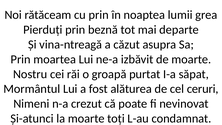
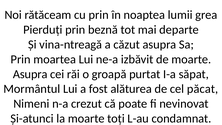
Nostru at (30, 74): Nostru -> Asupra
ceruri: ceruri -> păcat
